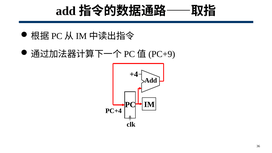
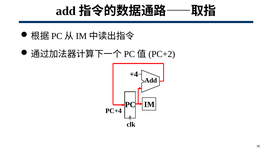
PC+9: PC+9 -> PC+2
